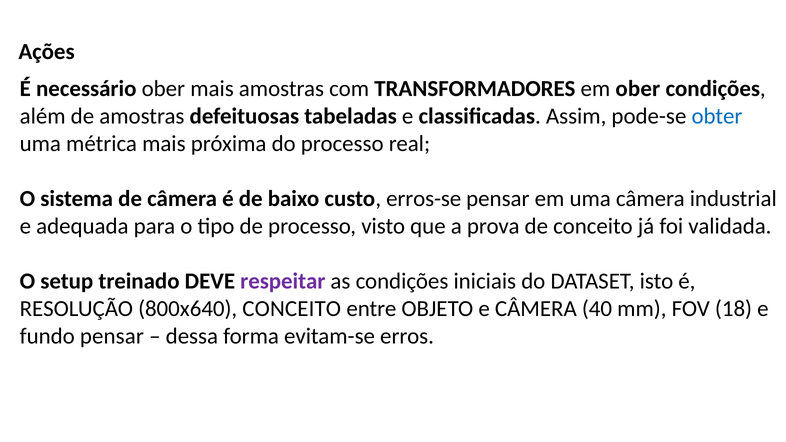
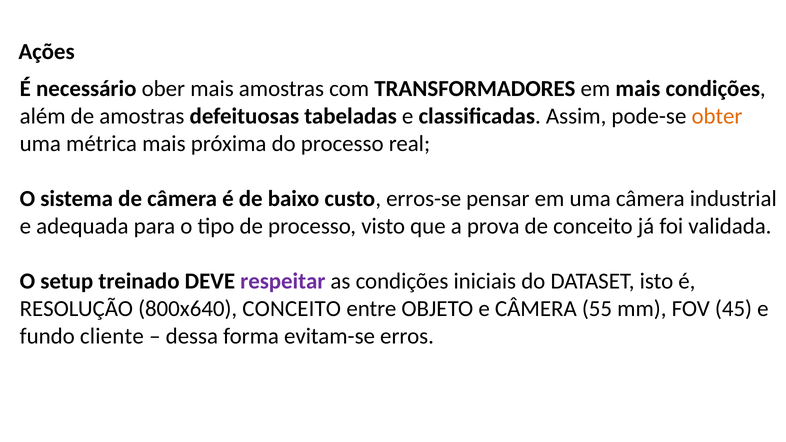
em ober: ober -> mais
obter colour: blue -> orange
40: 40 -> 55
18: 18 -> 45
fundo pensar: pensar -> cliente
